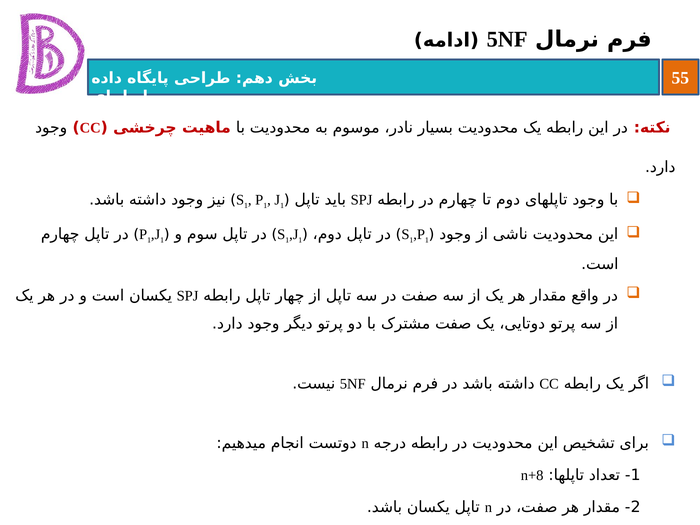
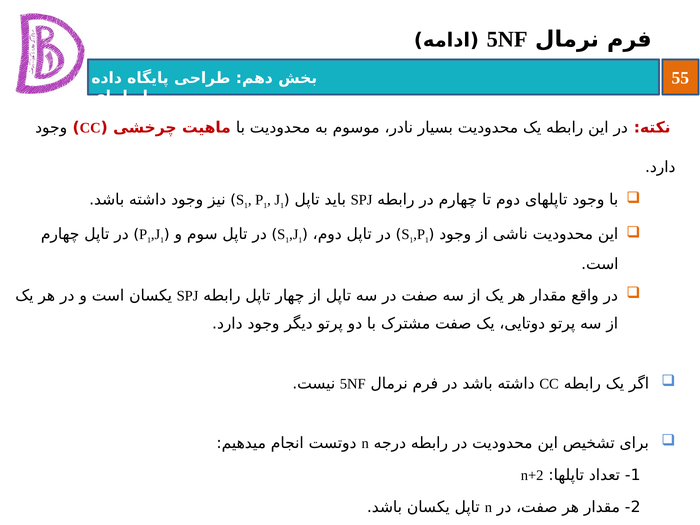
n+8: n+8 -> n+2
